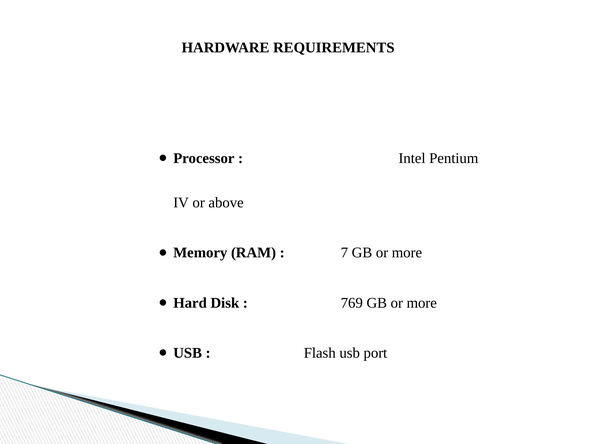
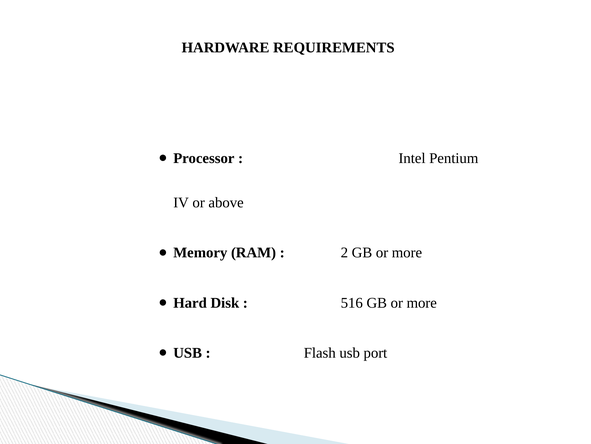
7: 7 -> 2
769: 769 -> 516
